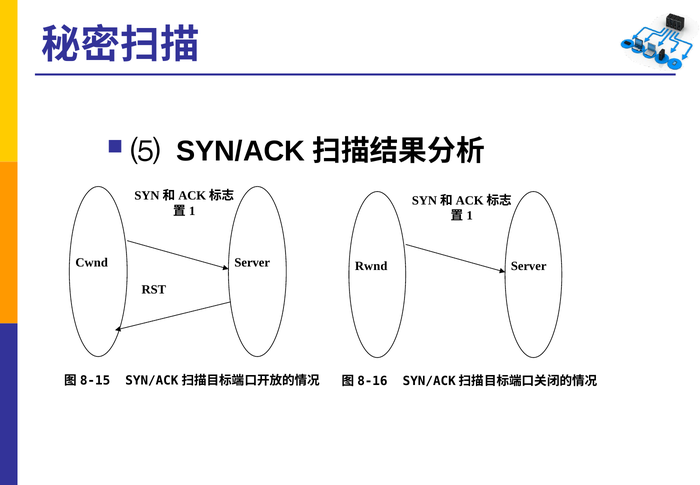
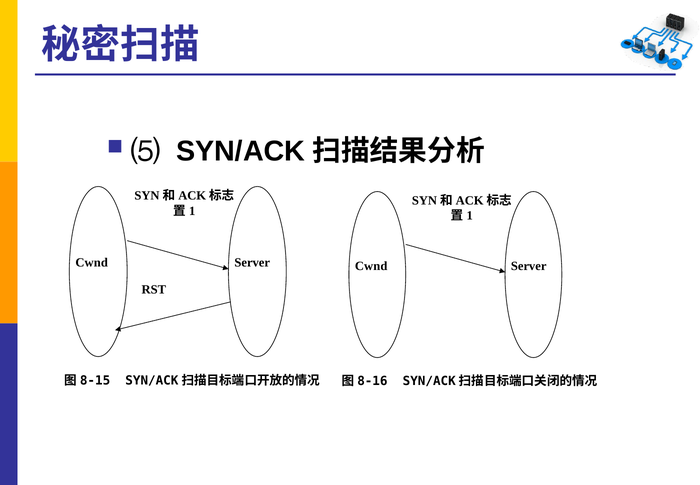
Rwnd at (371, 266): Rwnd -> Cwnd
